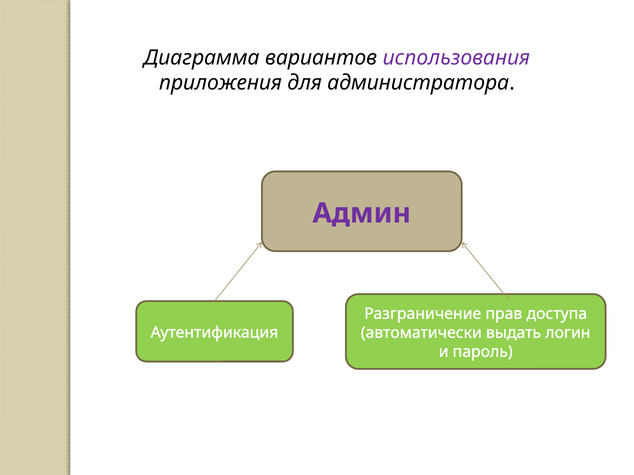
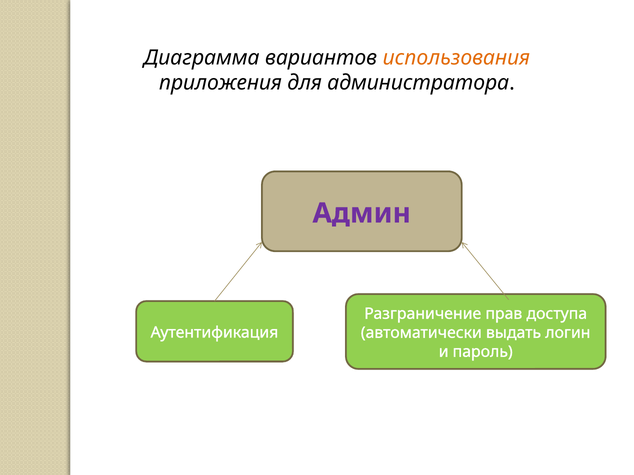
использования colour: purple -> orange
